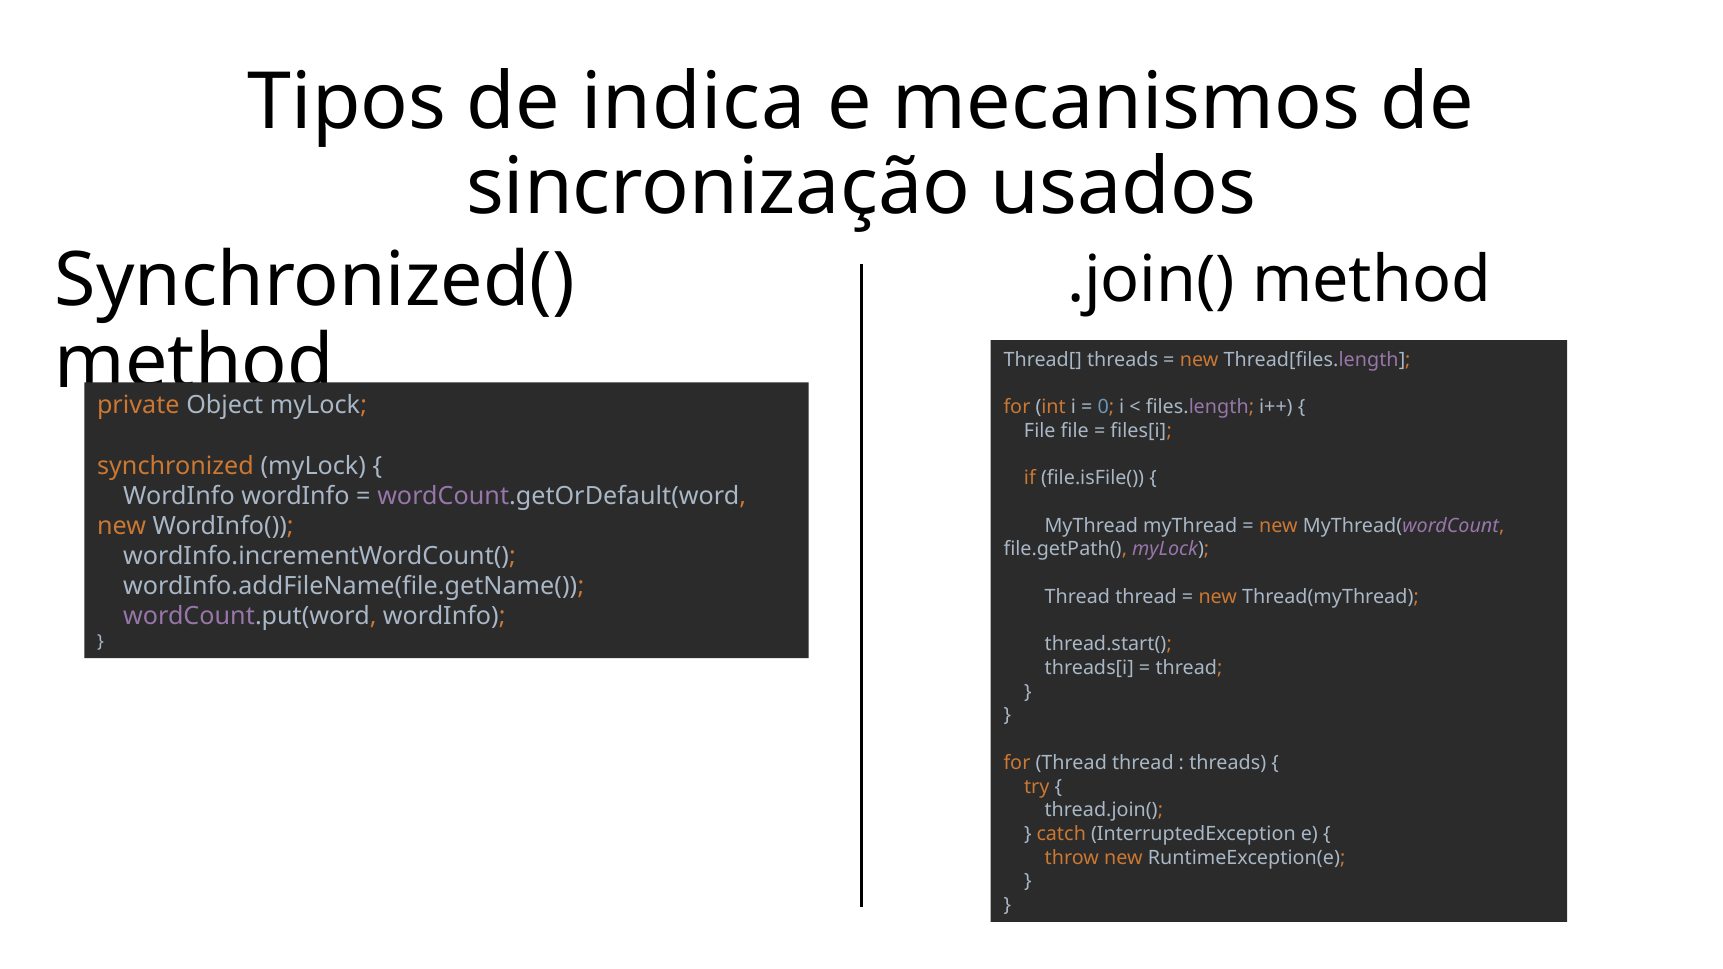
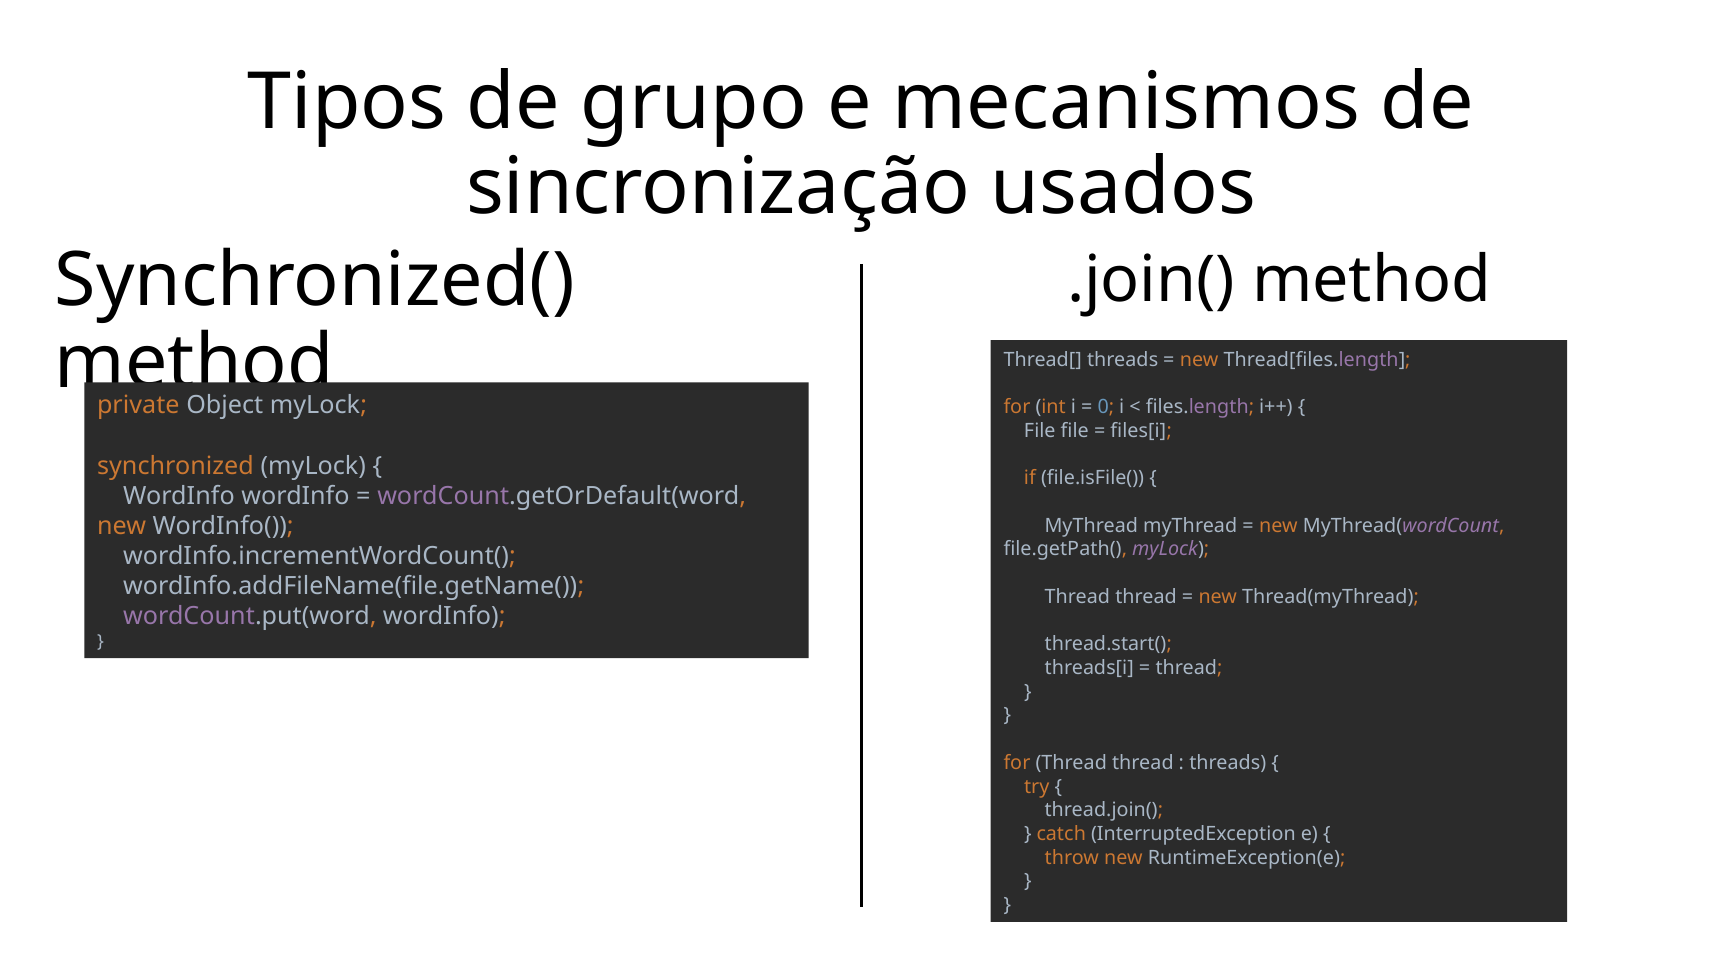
indica: indica -> grupo
